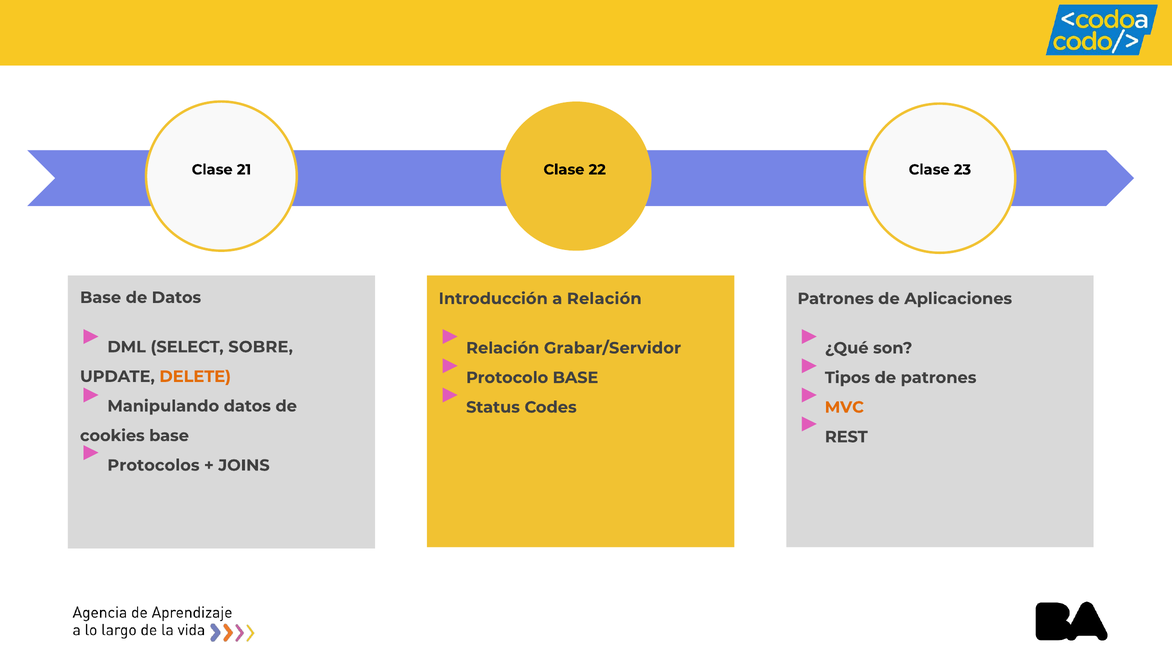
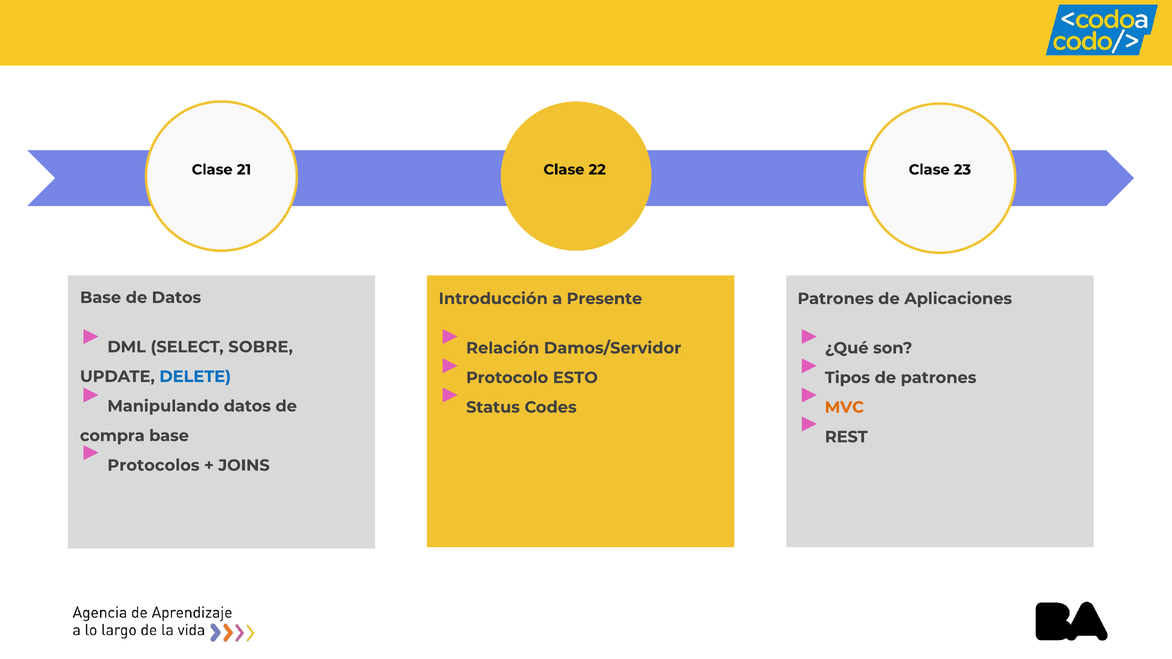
a Relación: Relación -> Presente
Grabar/Servidor: Grabar/Servidor -> Damos/Servidor
DELETE colour: orange -> blue
Protocolo BASE: BASE -> ESTO
cookies: cookies -> compra
